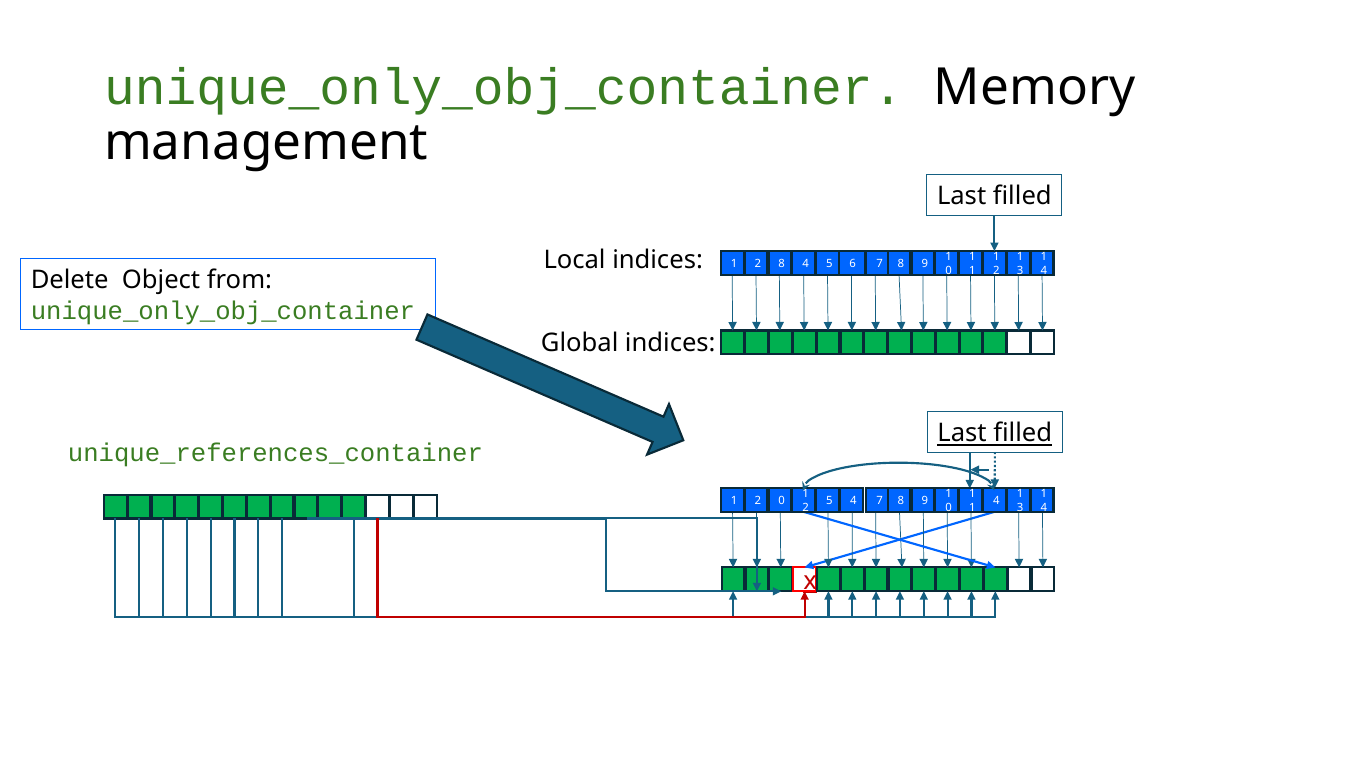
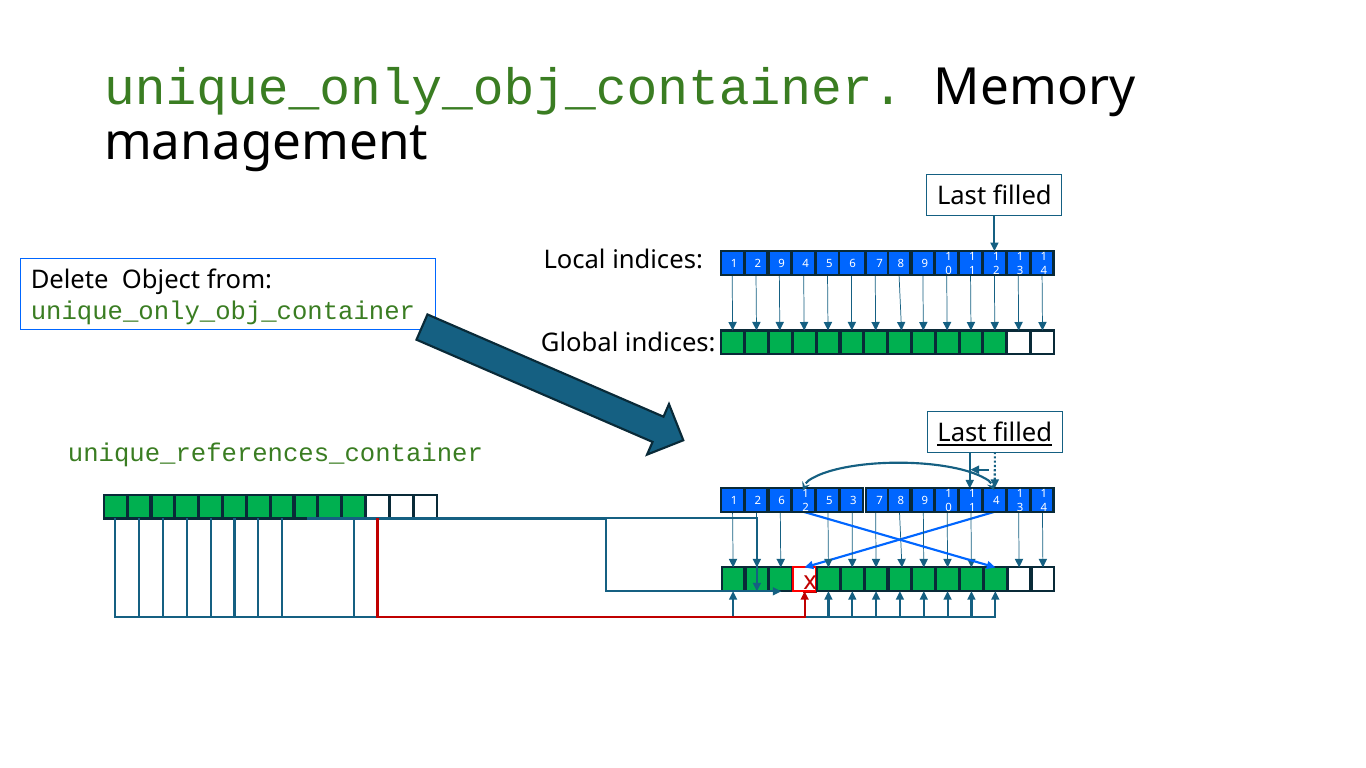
2 8: 8 -> 9
2 0: 0 -> 6
5 4: 4 -> 3
